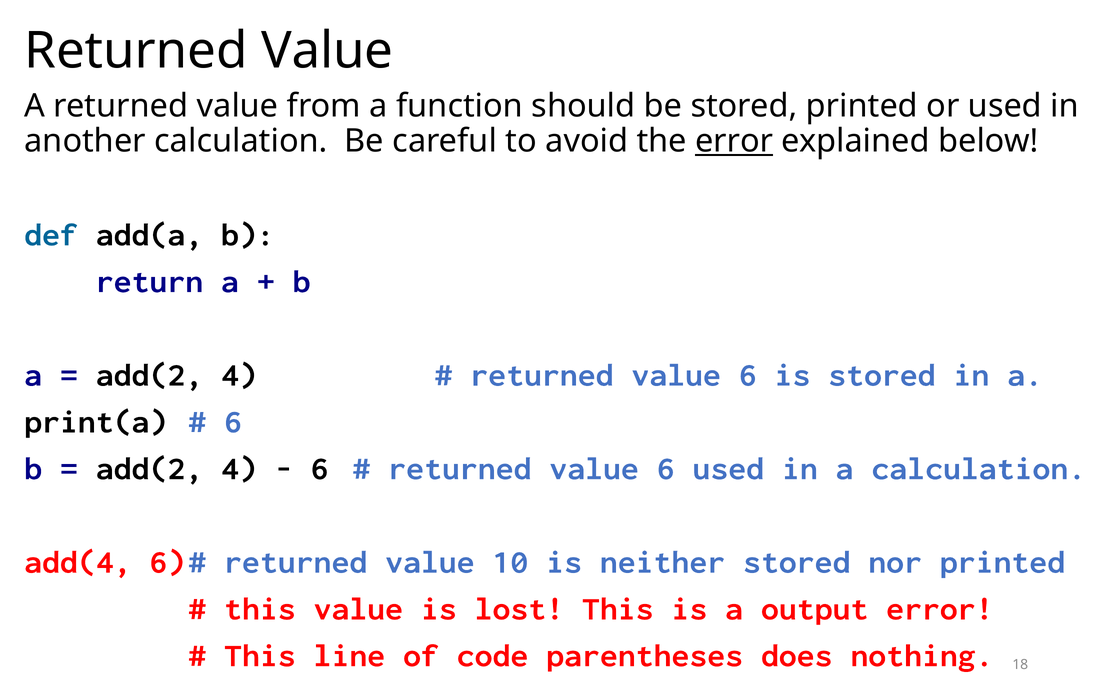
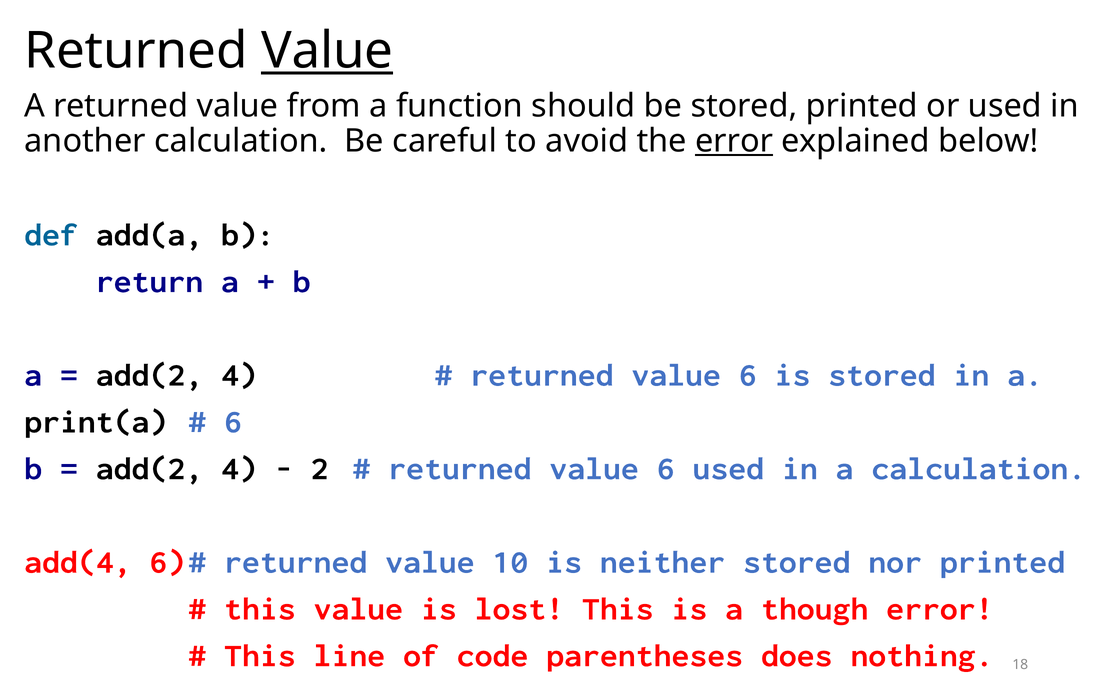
Value at (327, 51) underline: none -> present
6 at (320, 469): 6 -> 2
output: output -> though
